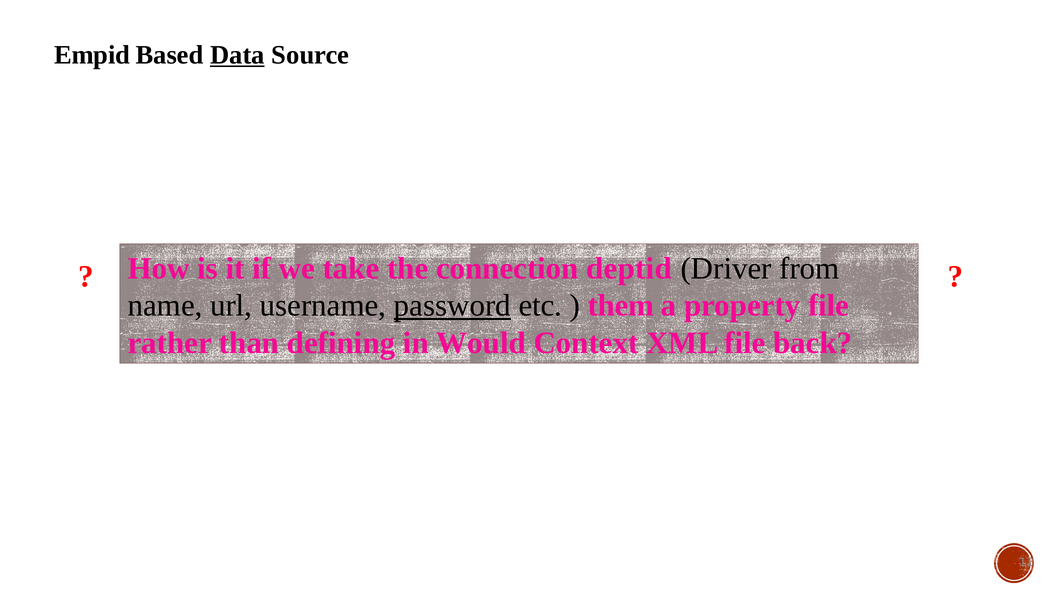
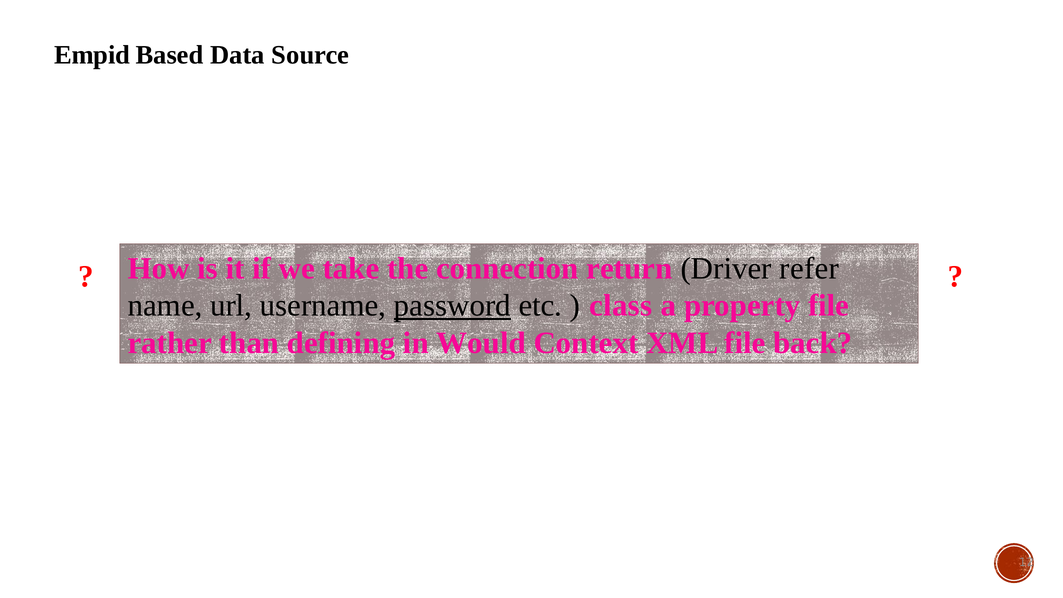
Data underline: present -> none
deptid: deptid -> return
from: from -> refer
them: them -> class
